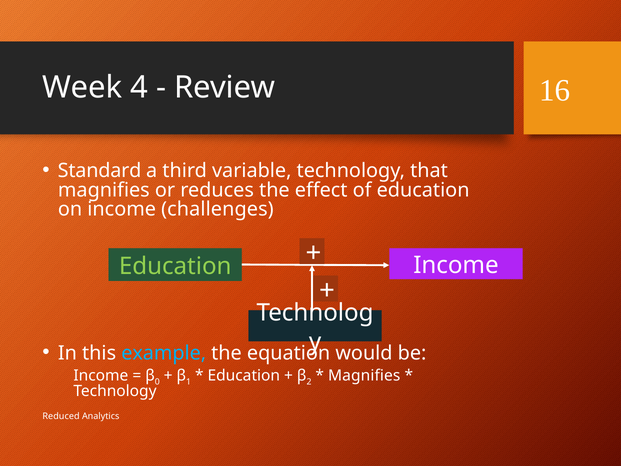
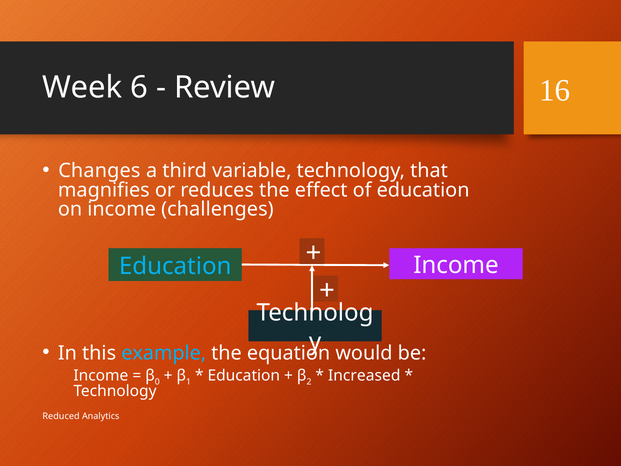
4: 4 -> 6
Standard: Standard -> Changes
Education at (175, 266) colour: light green -> light blue
Magnifies at (364, 375): Magnifies -> Increased
